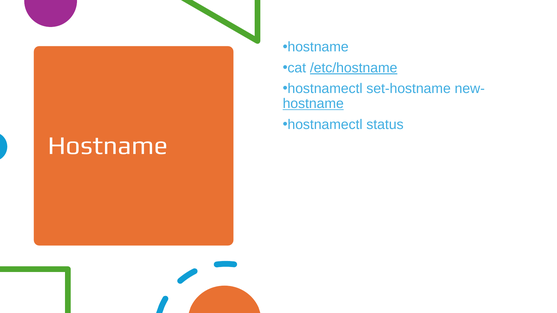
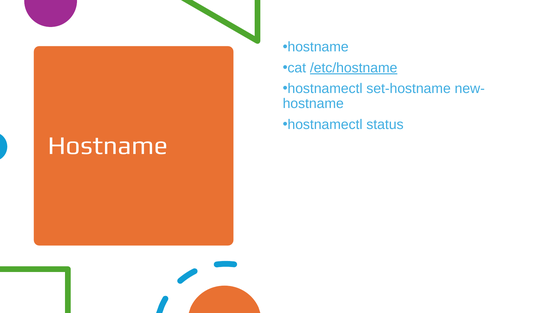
hostname at (313, 104) underline: present -> none
